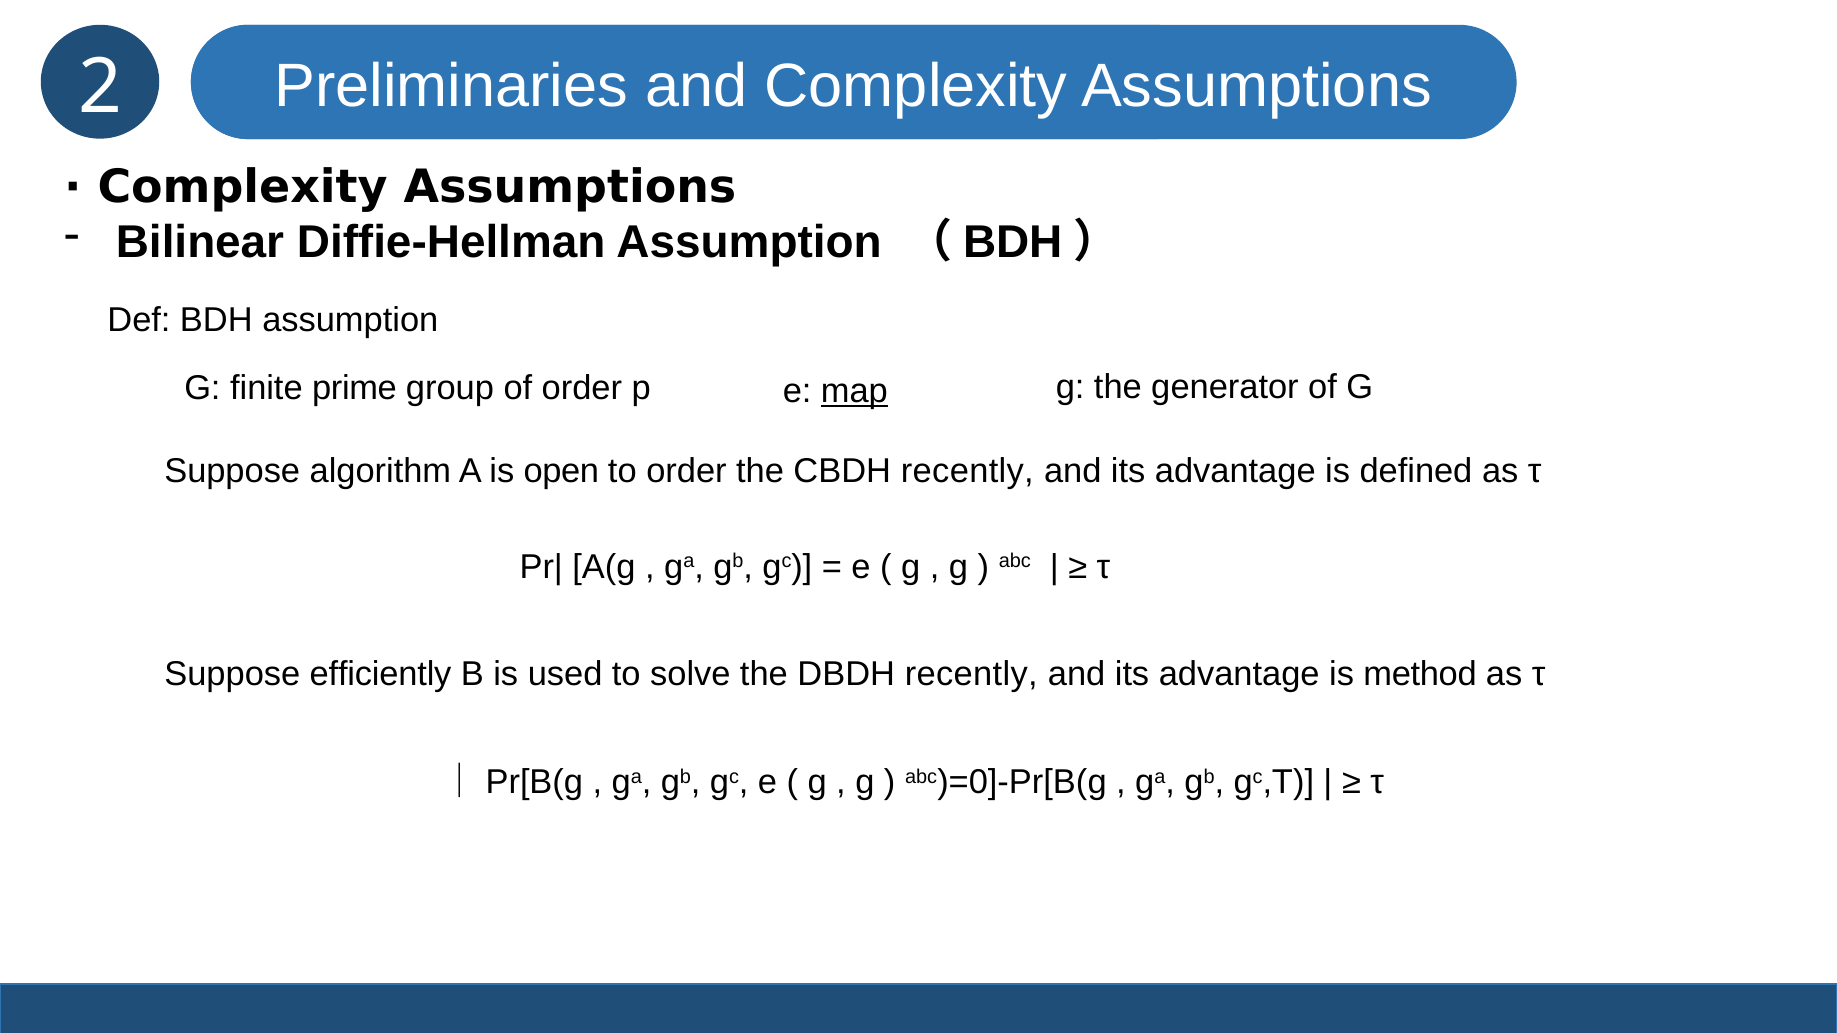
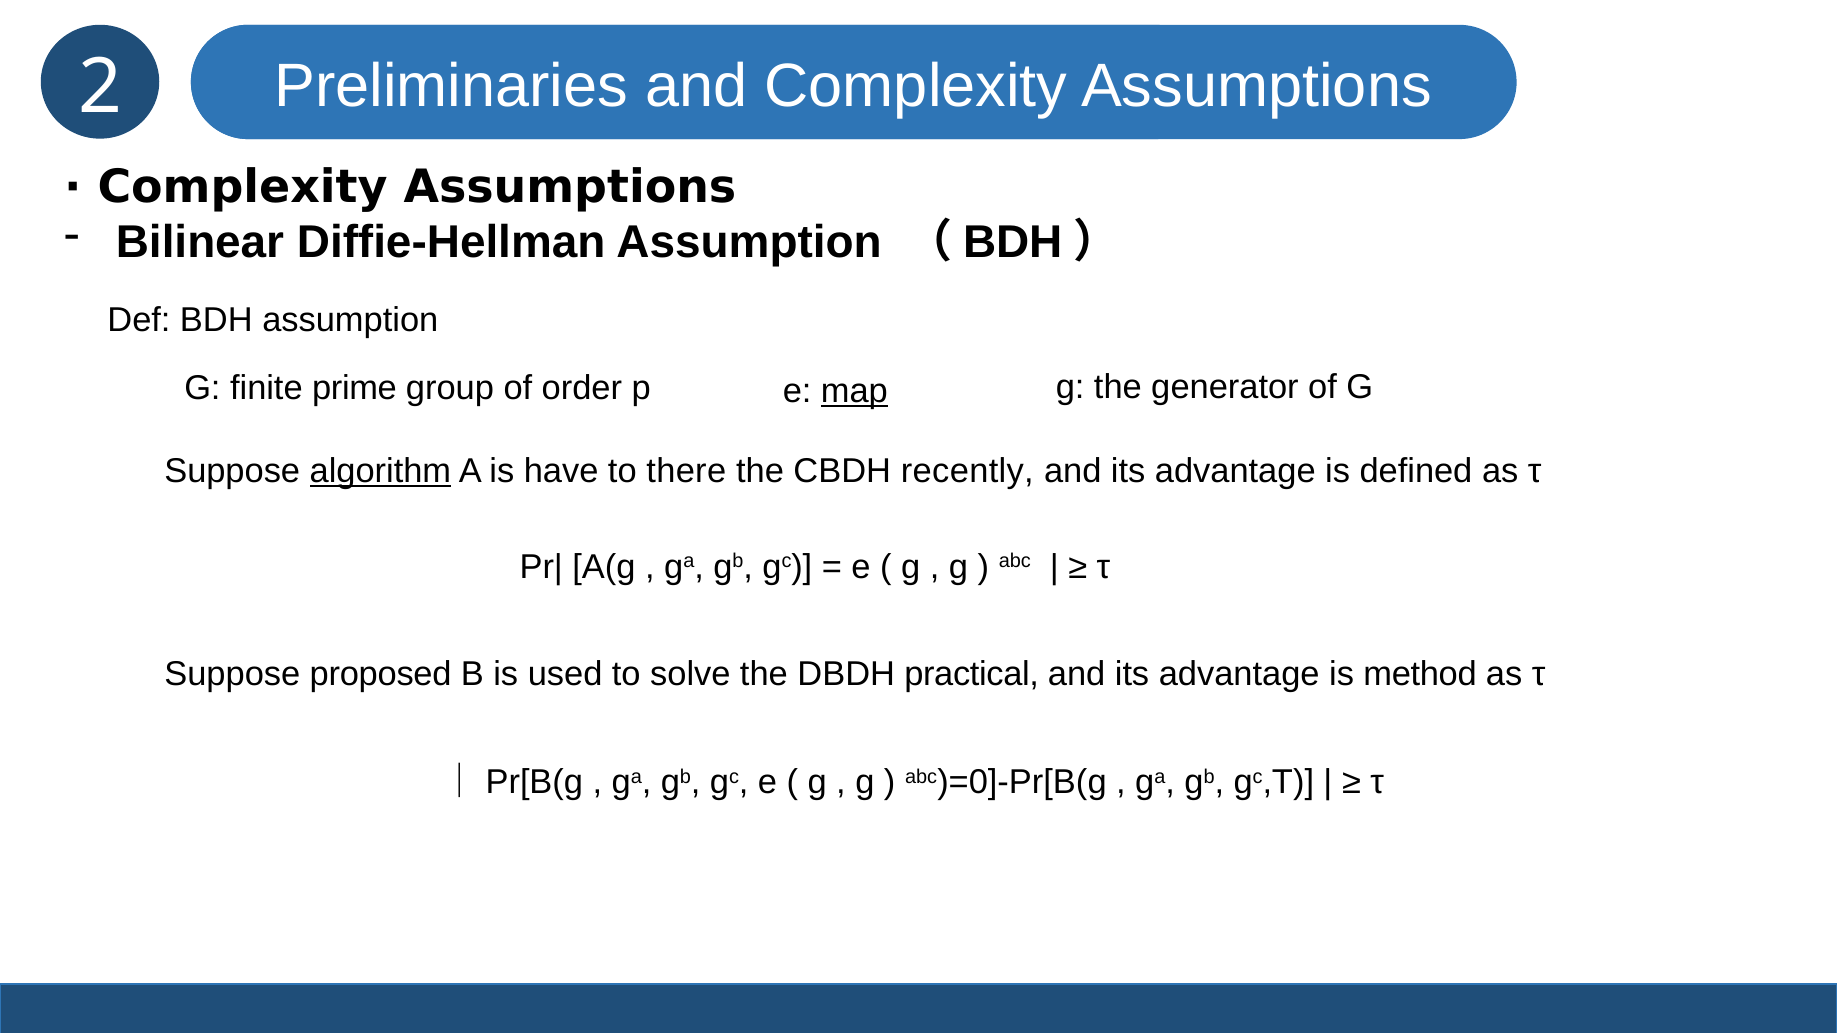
algorithm underline: none -> present
open: open -> have
to order: order -> there
efficiently: efficiently -> proposed
DBDH recently: recently -> practical
